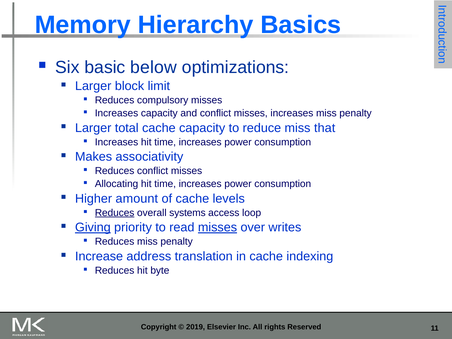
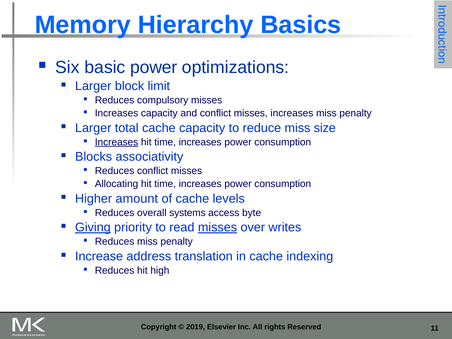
basic below: below -> power
that: that -> size
Increases at (117, 142) underline: none -> present
Makes: Makes -> Blocks
Reduces at (115, 213) underline: present -> none
loop: loop -> byte
byte: byte -> high
